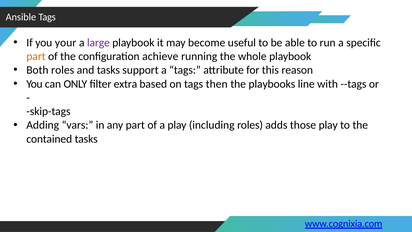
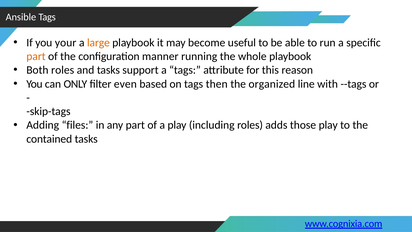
large colour: purple -> orange
achieve: achieve -> manner
extra: extra -> even
playbooks: playbooks -> organized
vars: vars -> files
